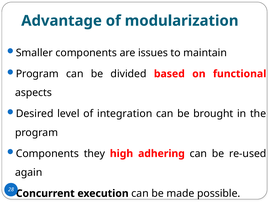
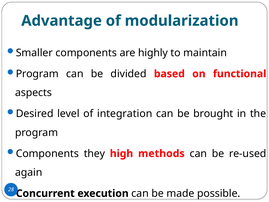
issues: issues -> highly
adhering: adhering -> methods
